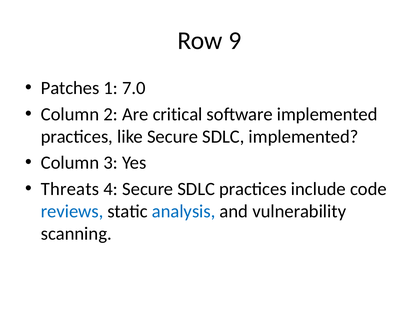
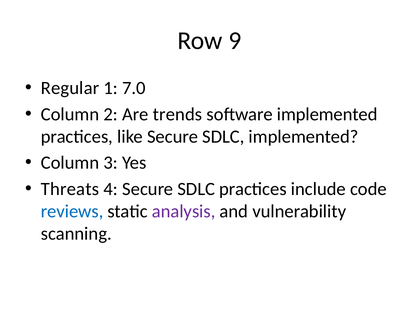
Patches: Patches -> Regular
critical: critical -> trends
analysis colour: blue -> purple
